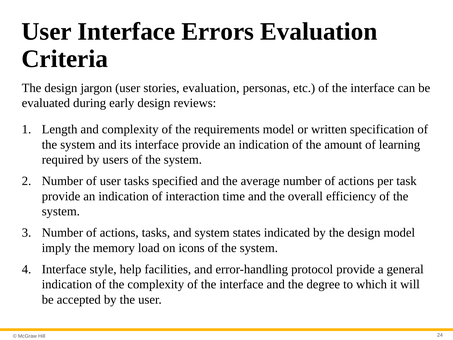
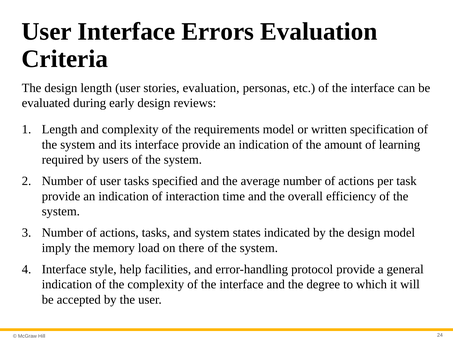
design jargon: jargon -> length
icons: icons -> there
